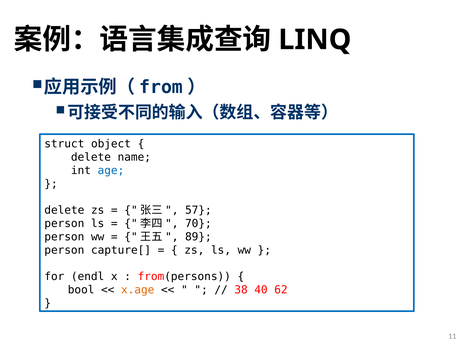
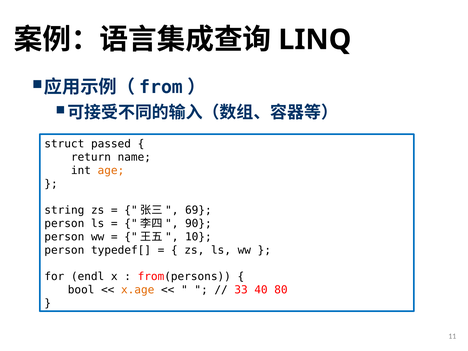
object: object -> passed
delete at (91, 157): delete -> return
age colour: blue -> orange
delete at (64, 210): delete -> string
57: 57 -> 69
70: 70 -> 90
89: 89 -> 10
capture[: capture[ -> typedef[
38: 38 -> 33
62: 62 -> 80
